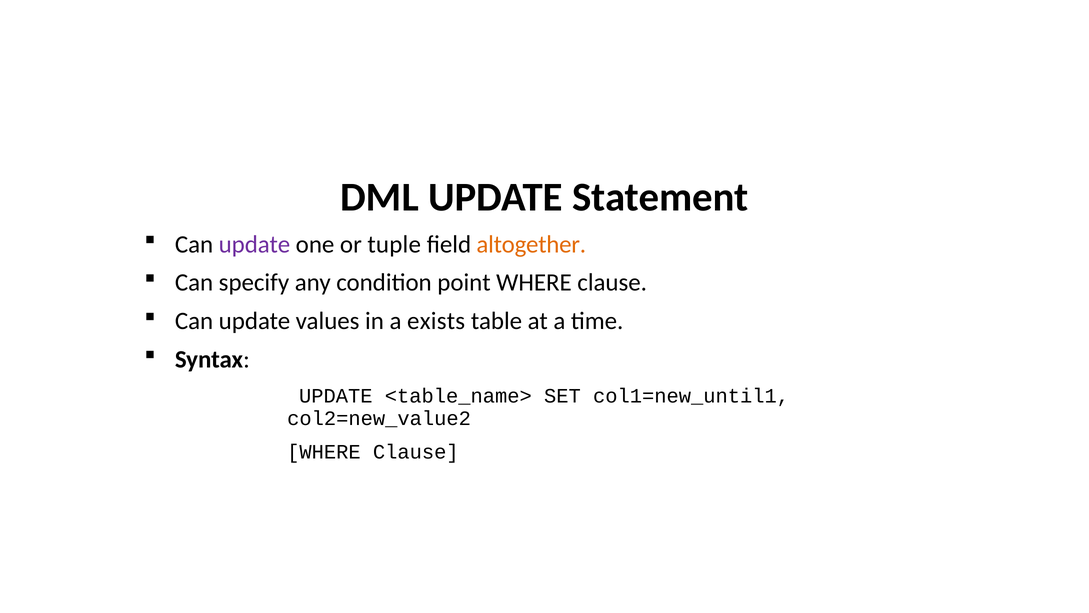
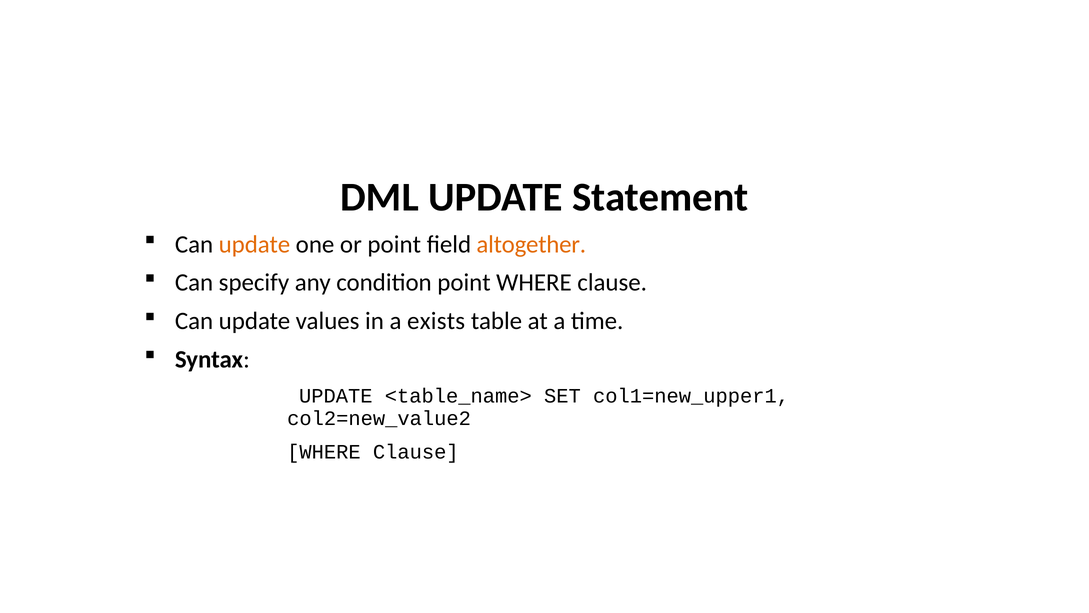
update at (254, 244) colour: purple -> orange
or tuple: tuple -> point
col1=new_until1: col1=new_until1 -> col1=new_upper1
